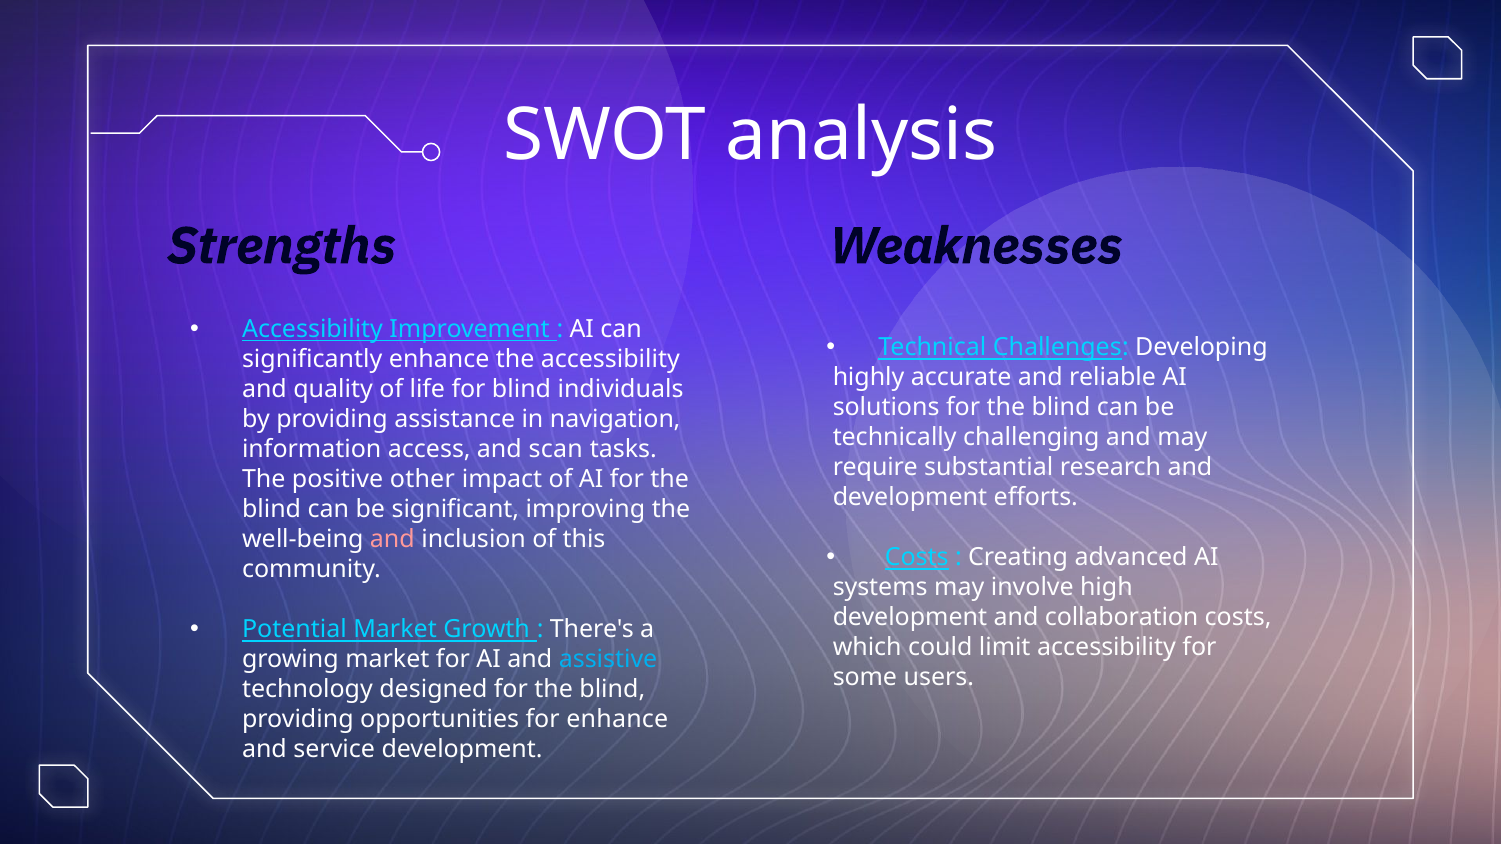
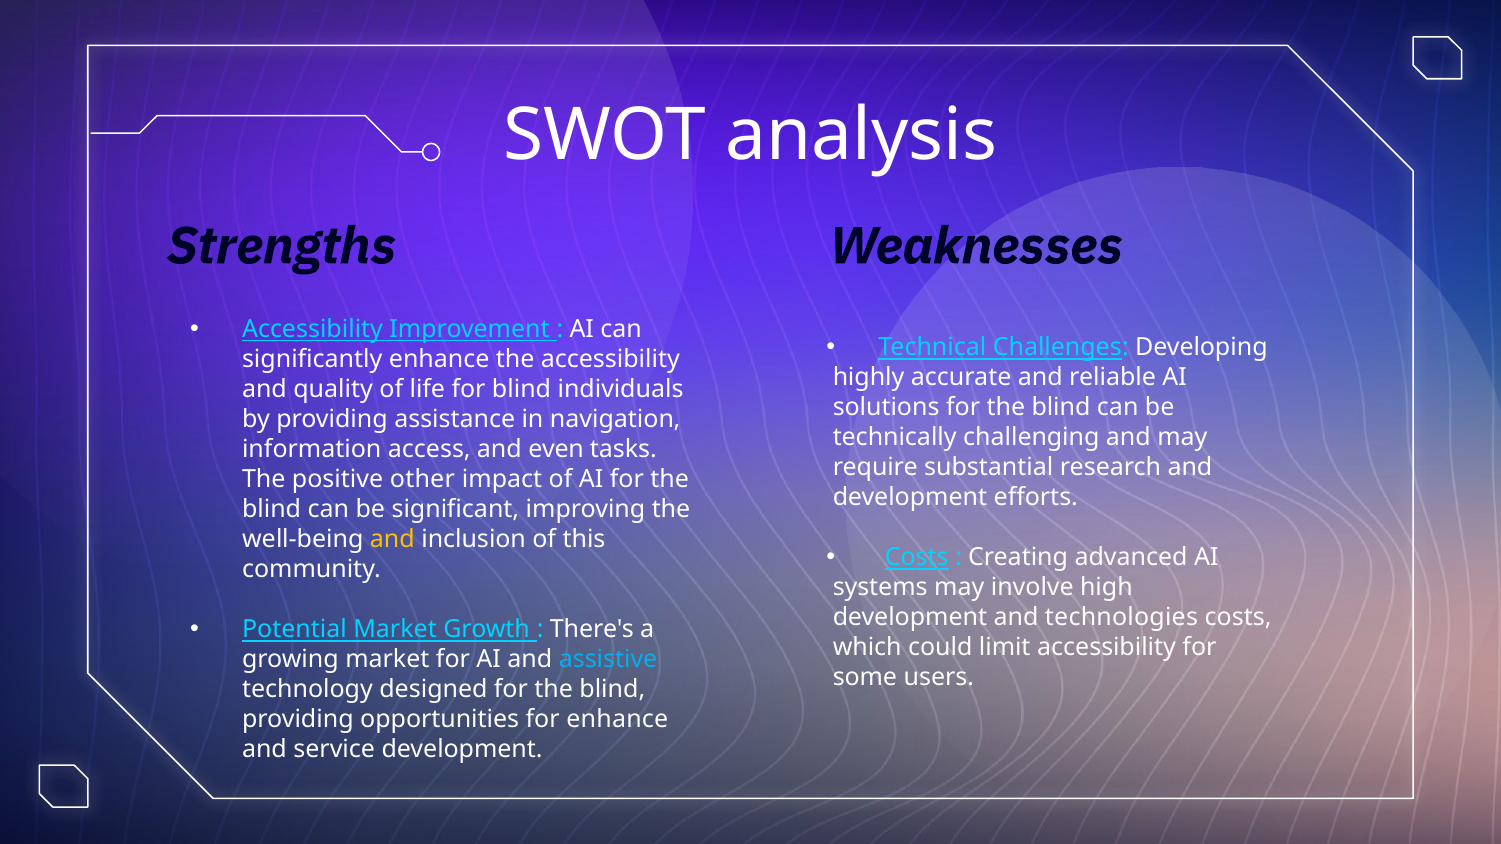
scan: scan -> even
and at (392, 540) colour: pink -> yellow
collaboration: collaboration -> technologies
